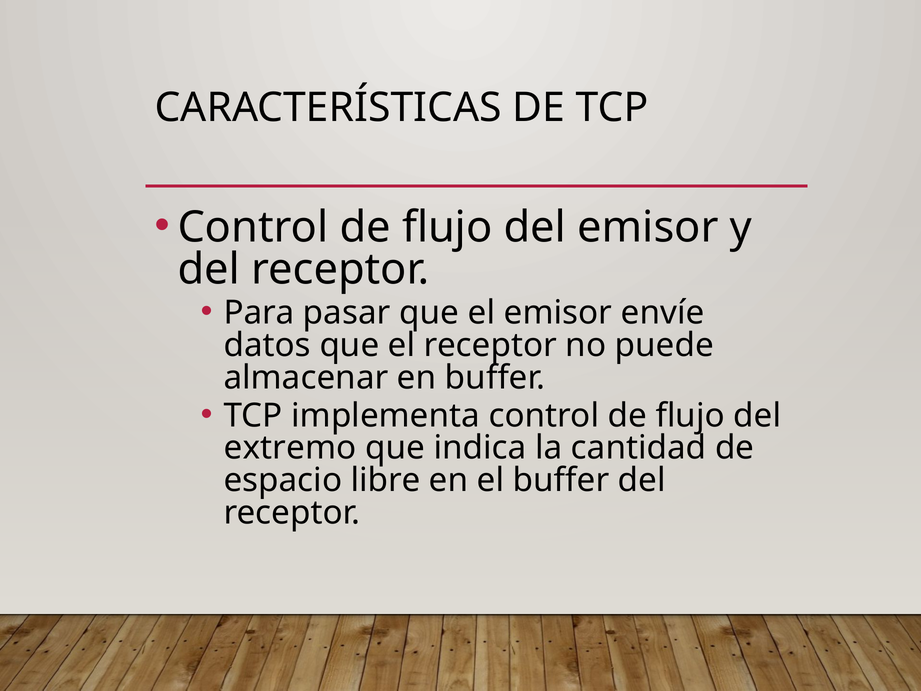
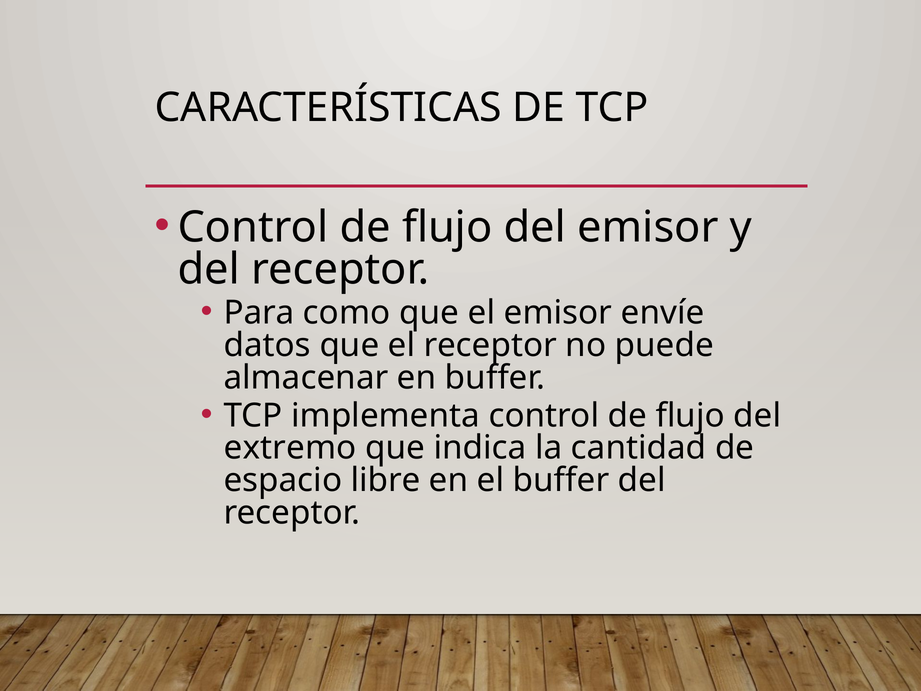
pasar: pasar -> como
